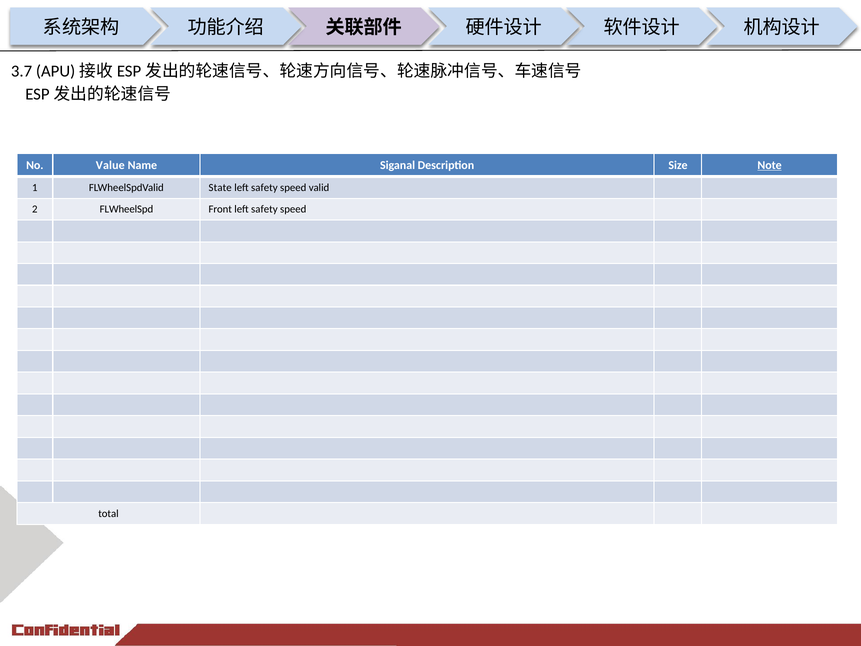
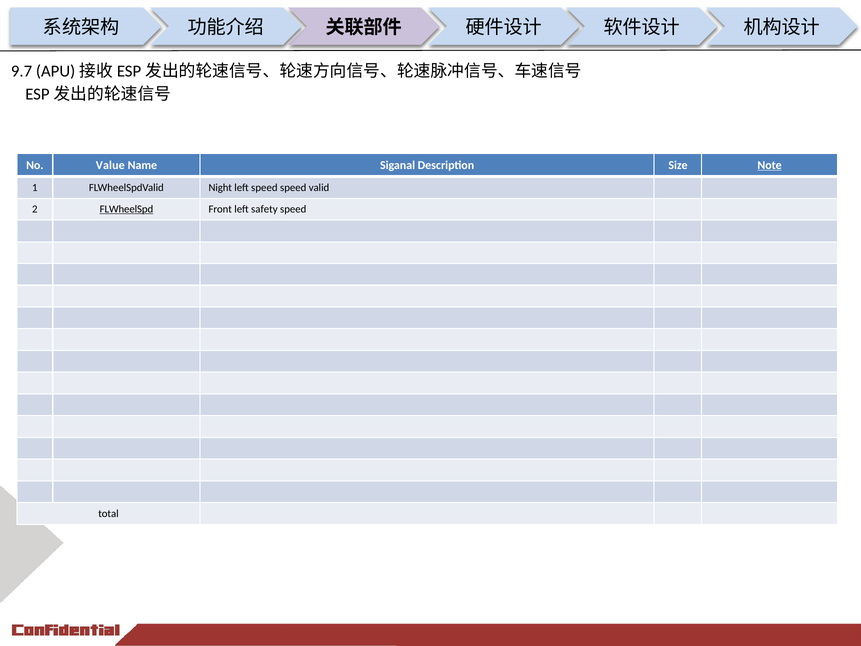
3.7: 3.7 -> 9.7
State: State -> Night
safety at (264, 187): safety -> speed
FLWheelSpd underline: none -> present
